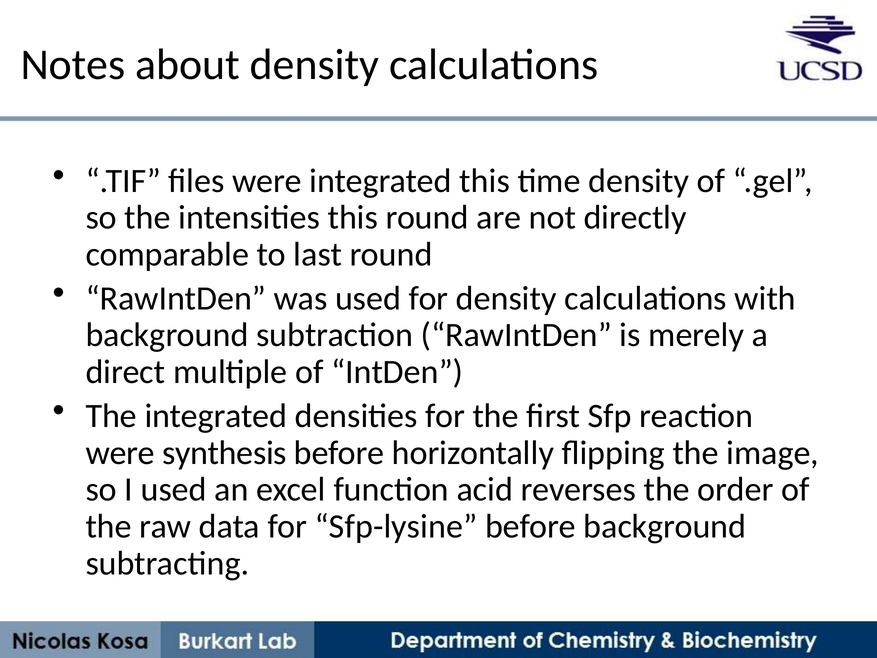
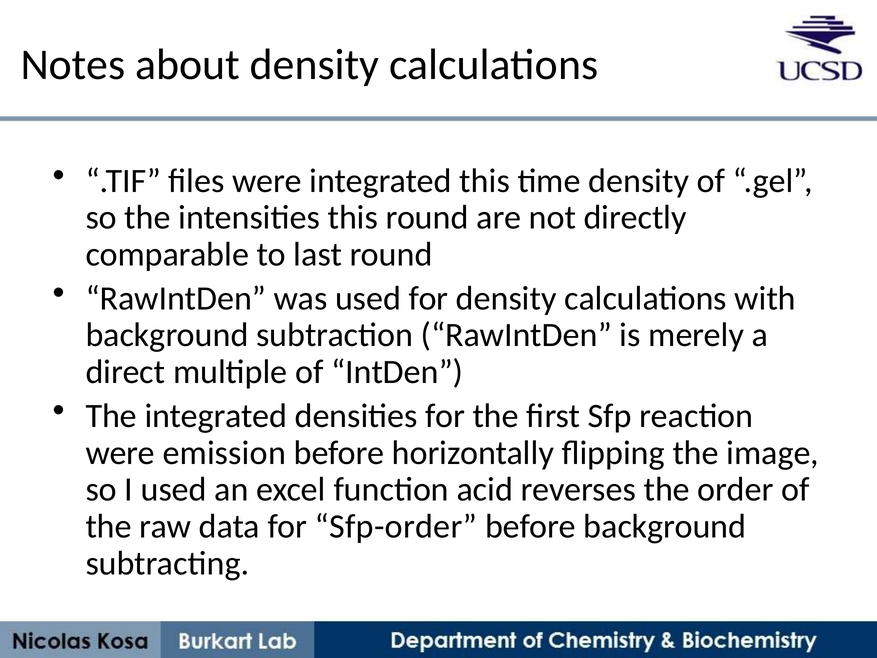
synthesis: synthesis -> emission
Sfp-lysine: Sfp-lysine -> Sfp-order
